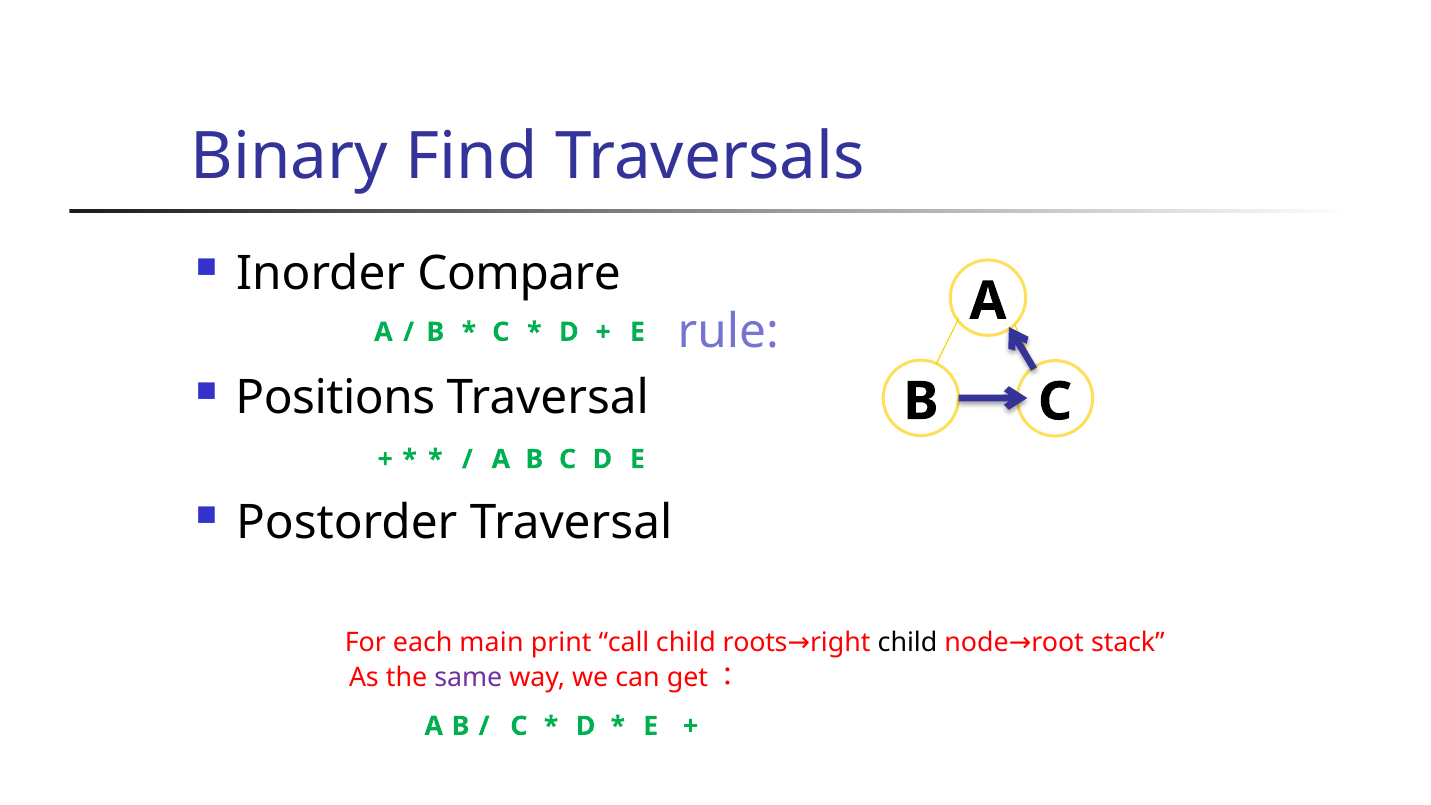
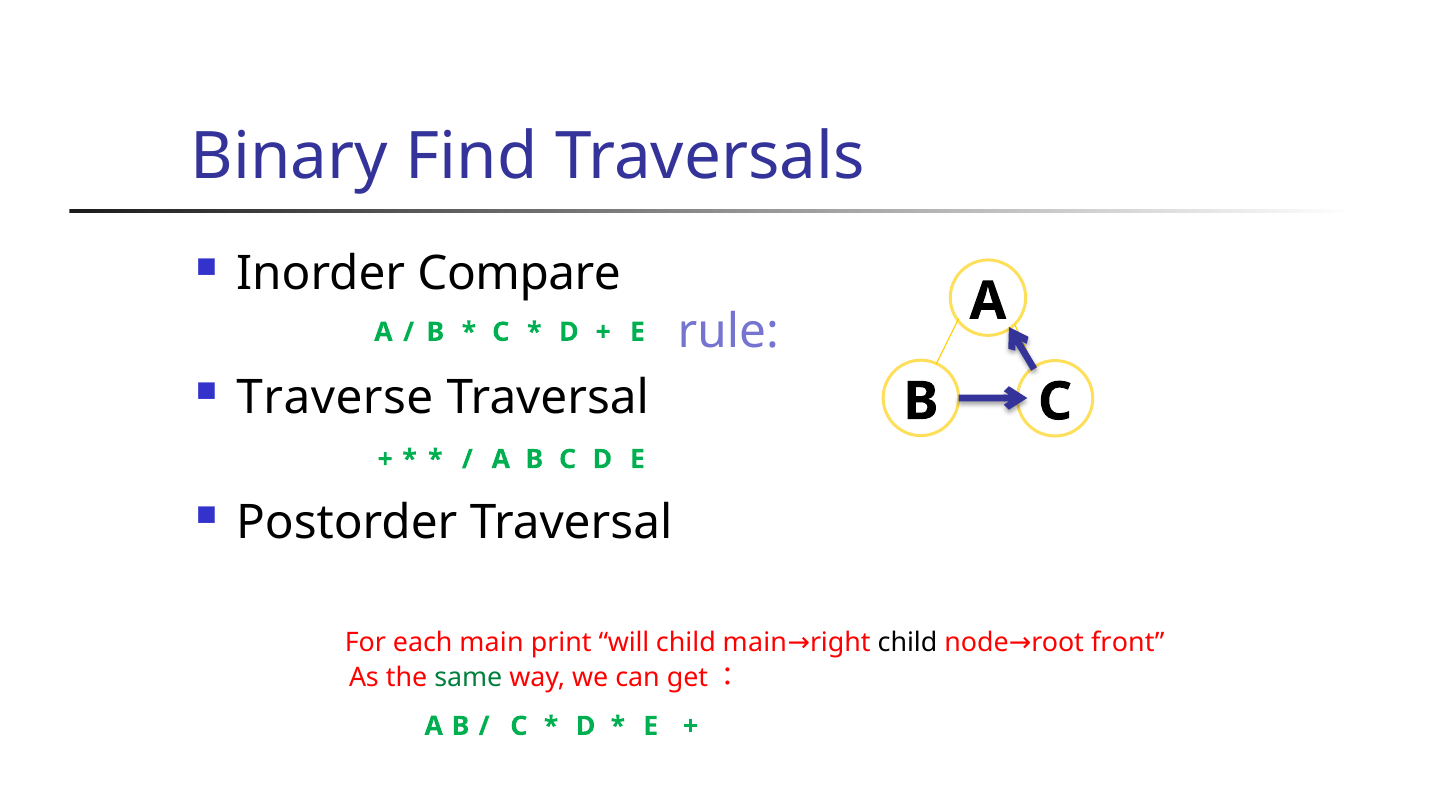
Positions: Positions -> Traverse
call: call -> will
child roots: roots -> main
stack: stack -> front
same colour: purple -> green
